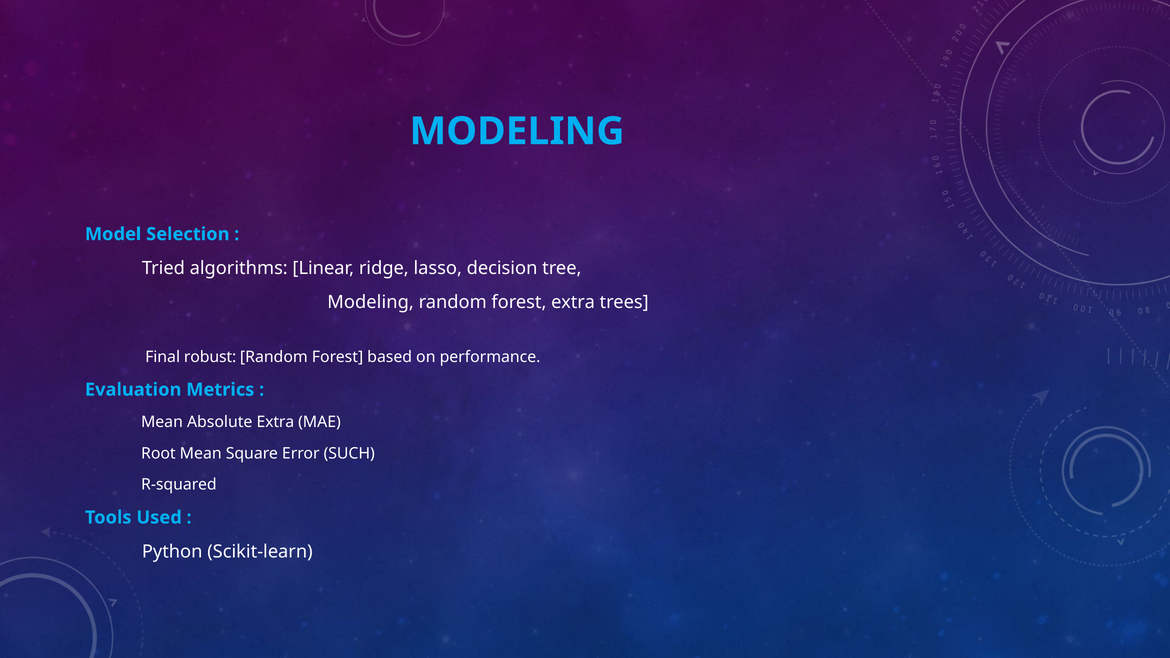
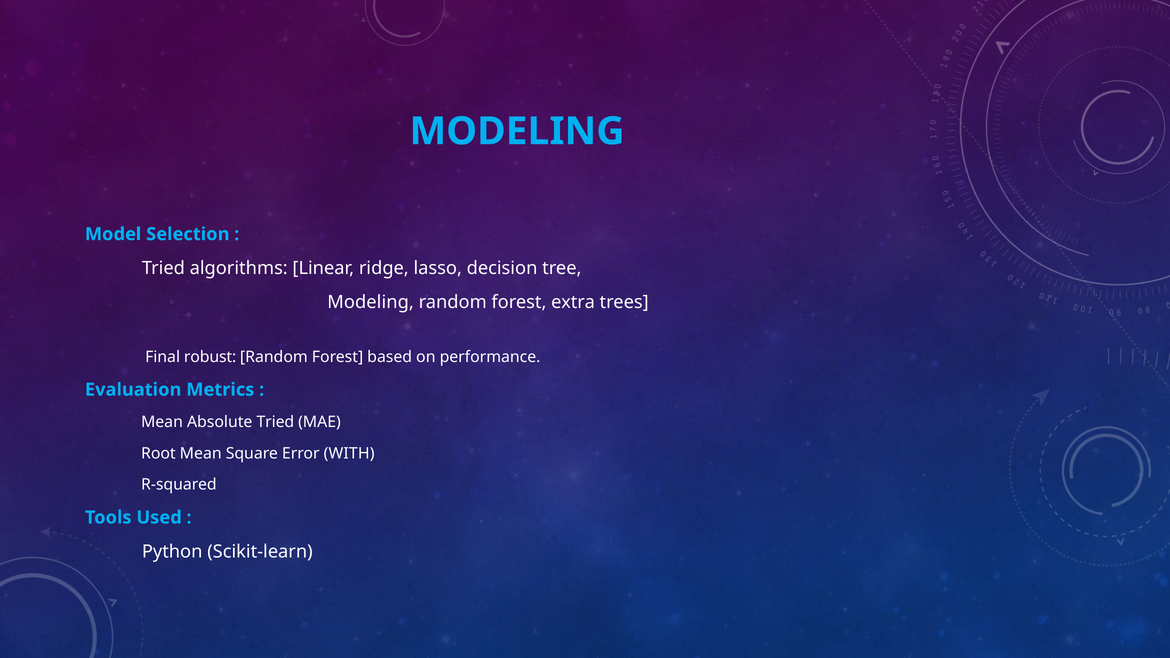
Absolute Extra: Extra -> Tried
SUCH: SUCH -> WITH
